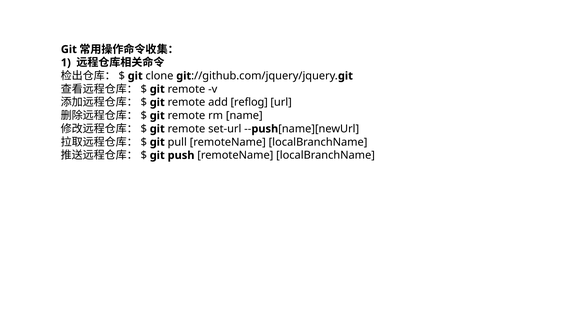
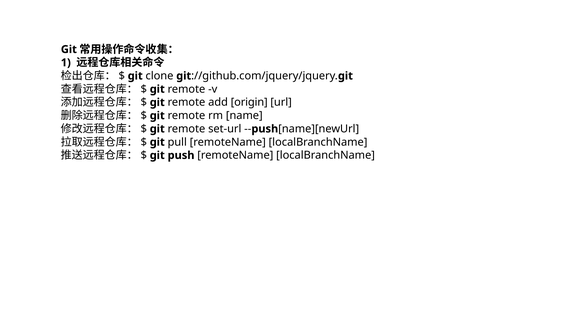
reflog: reflog -> origin
